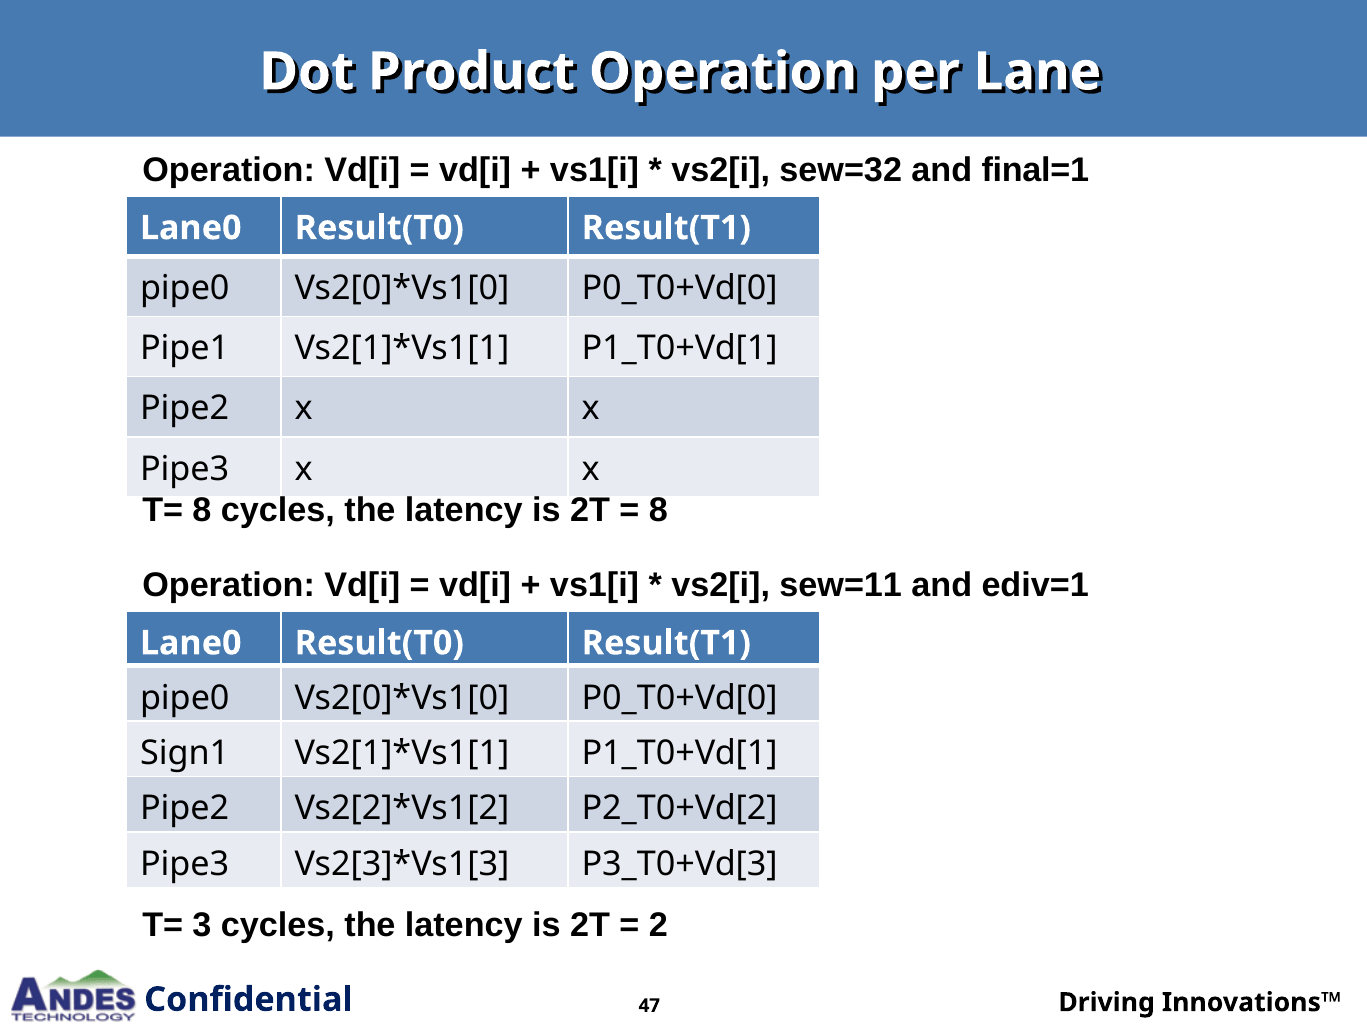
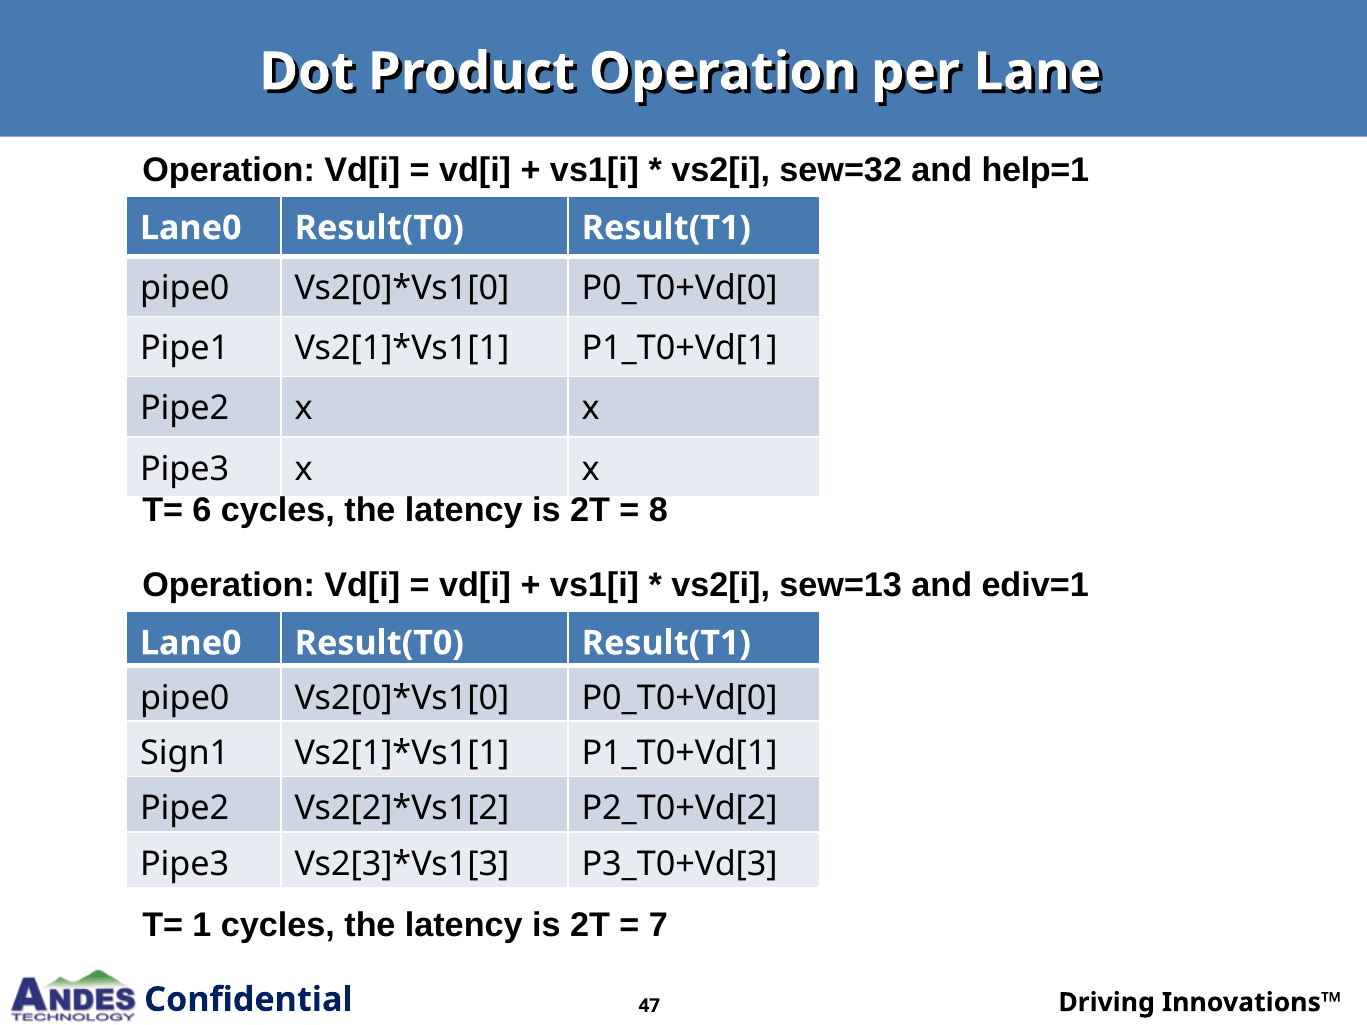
final=1: final=1 -> help=1
T= 8: 8 -> 6
sew=11: sew=11 -> sew=13
3: 3 -> 1
2: 2 -> 7
